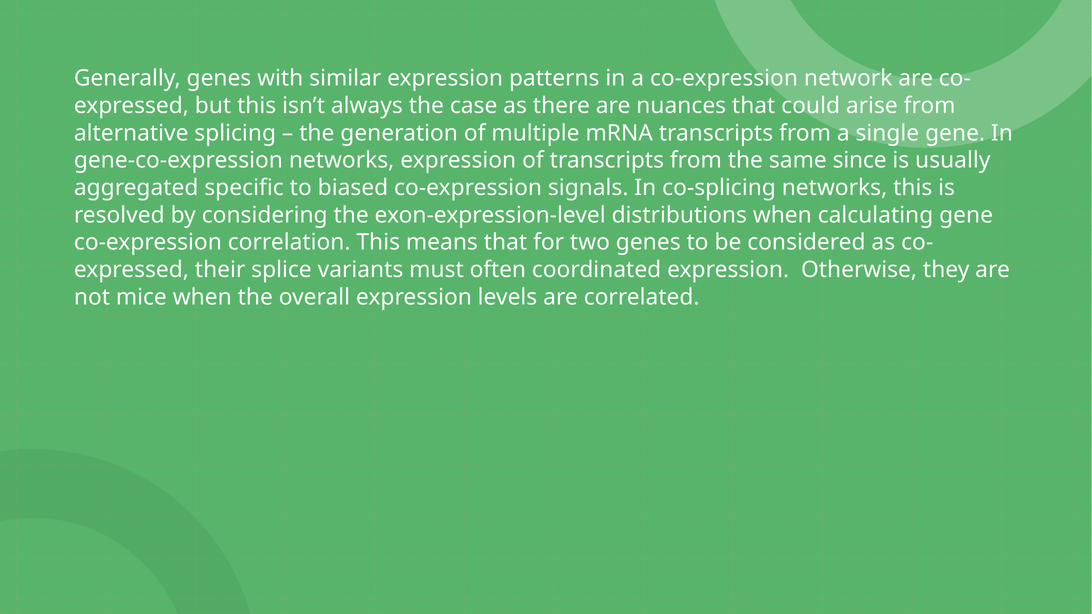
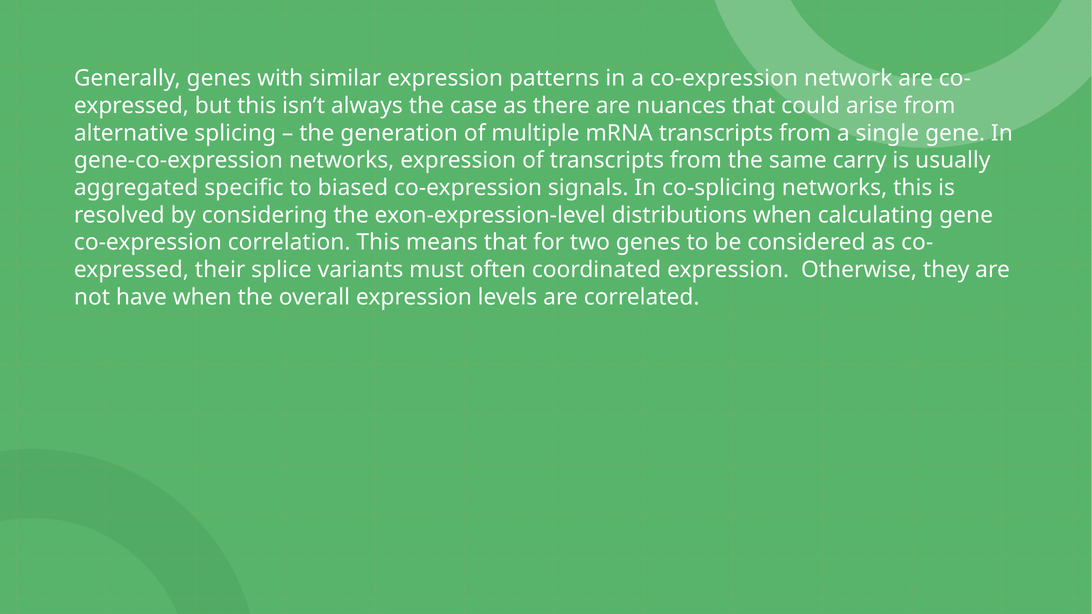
since: since -> carry
mice: mice -> have
